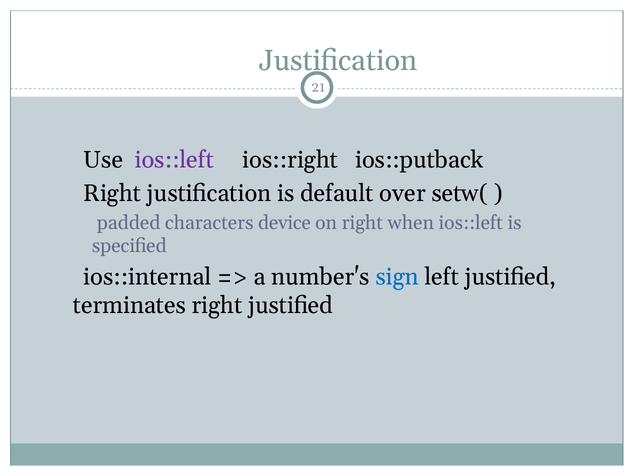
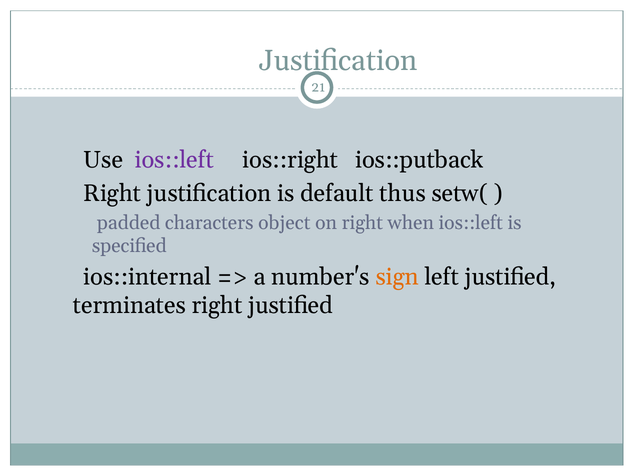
over: over -> thus
device: device -> object
sign colour: blue -> orange
